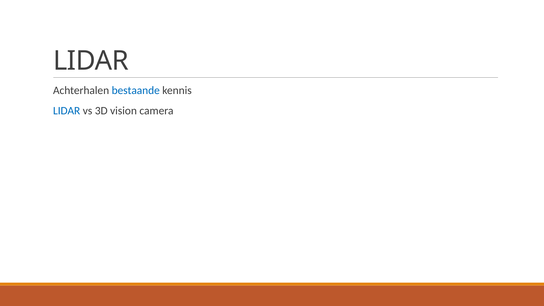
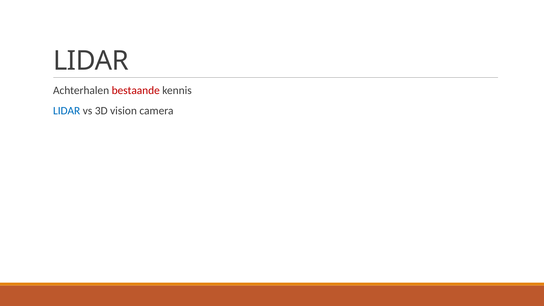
bestaande colour: blue -> red
